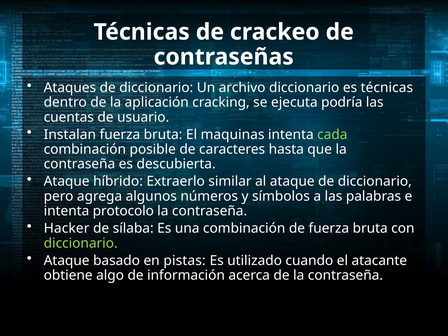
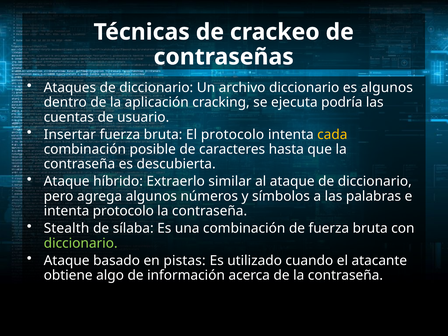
es técnicas: técnicas -> algunos
Instalan: Instalan -> Insertar
El maquinas: maquinas -> protocolo
cada colour: light green -> yellow
Hacker: Hacker -> Stealth
